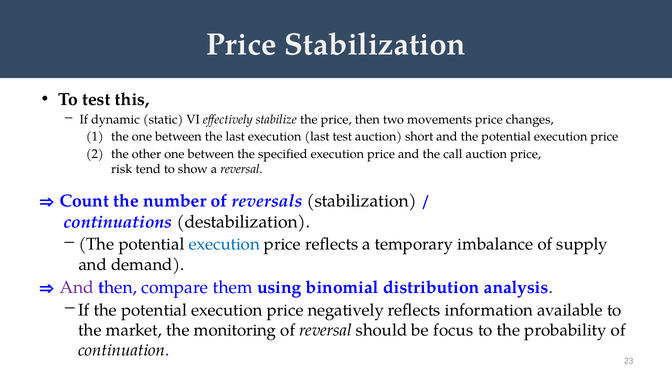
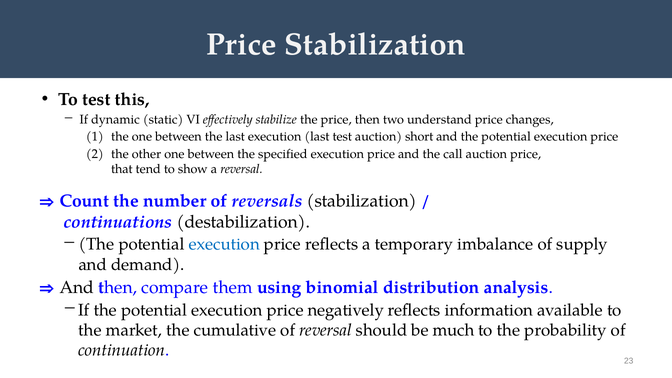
movements: movements -> understand
risk: risk -> that
And at (77, 287) colour: purple -> black
monitoring: monitoring -> cumulative
focus: focus -> much
